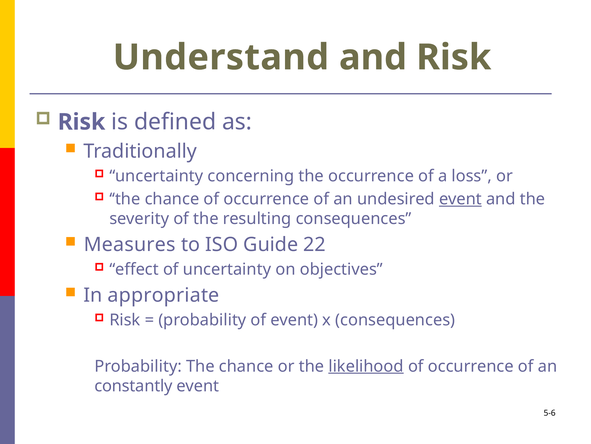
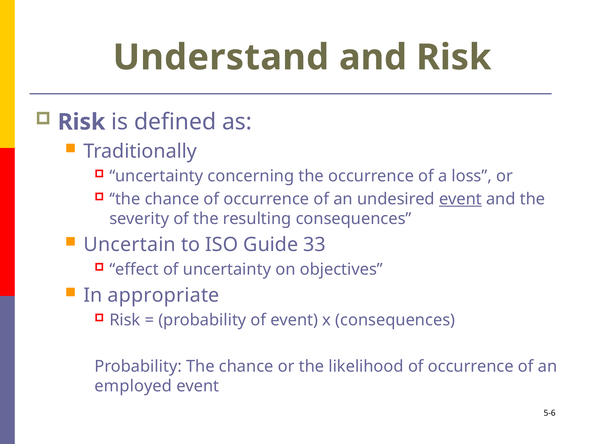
Measures: Measures -> Uncertain
22: 22 -> 33
likelihood underline: present -> none
constantly: constantly -> employed
